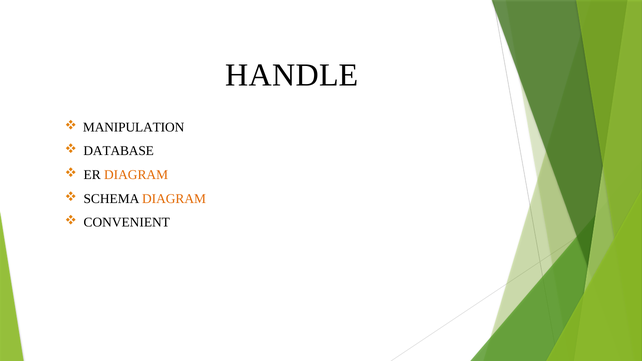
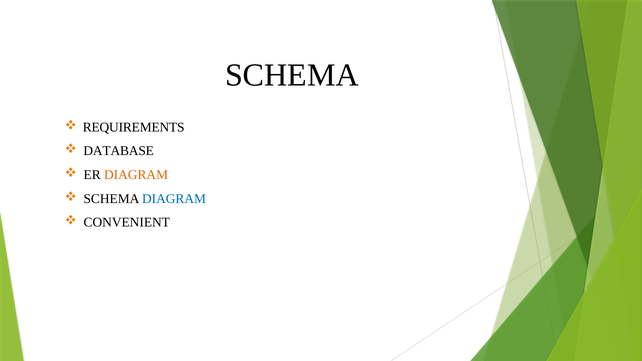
HANDLE at (292, 75): HANDLE -> SCHEMA
MANIPULATION: MANIPULATION -> REQUIREMENTS
DIAGRAM at (174, 199) colour: orange -> blue
